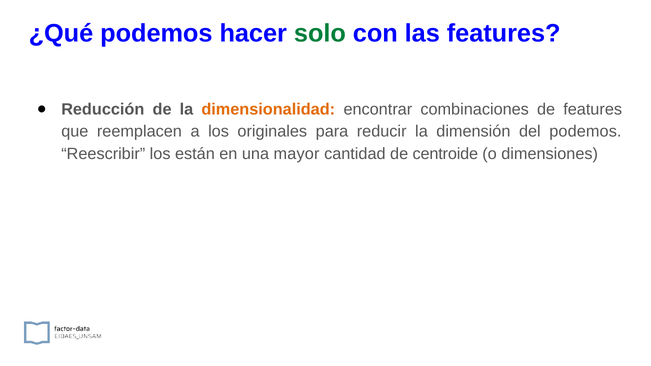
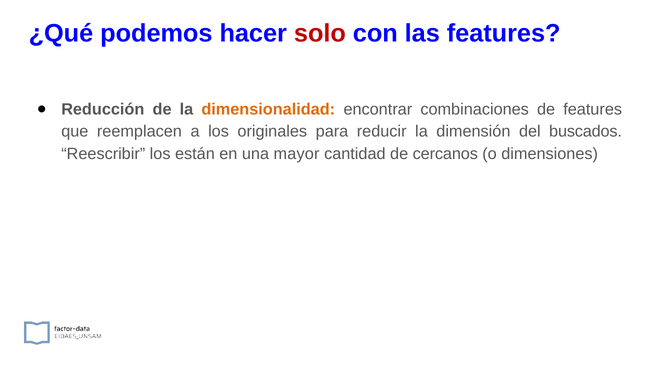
solo colour: green -> red
del podemos: podemos -> buscados
centroide: centroide -> cercanos
